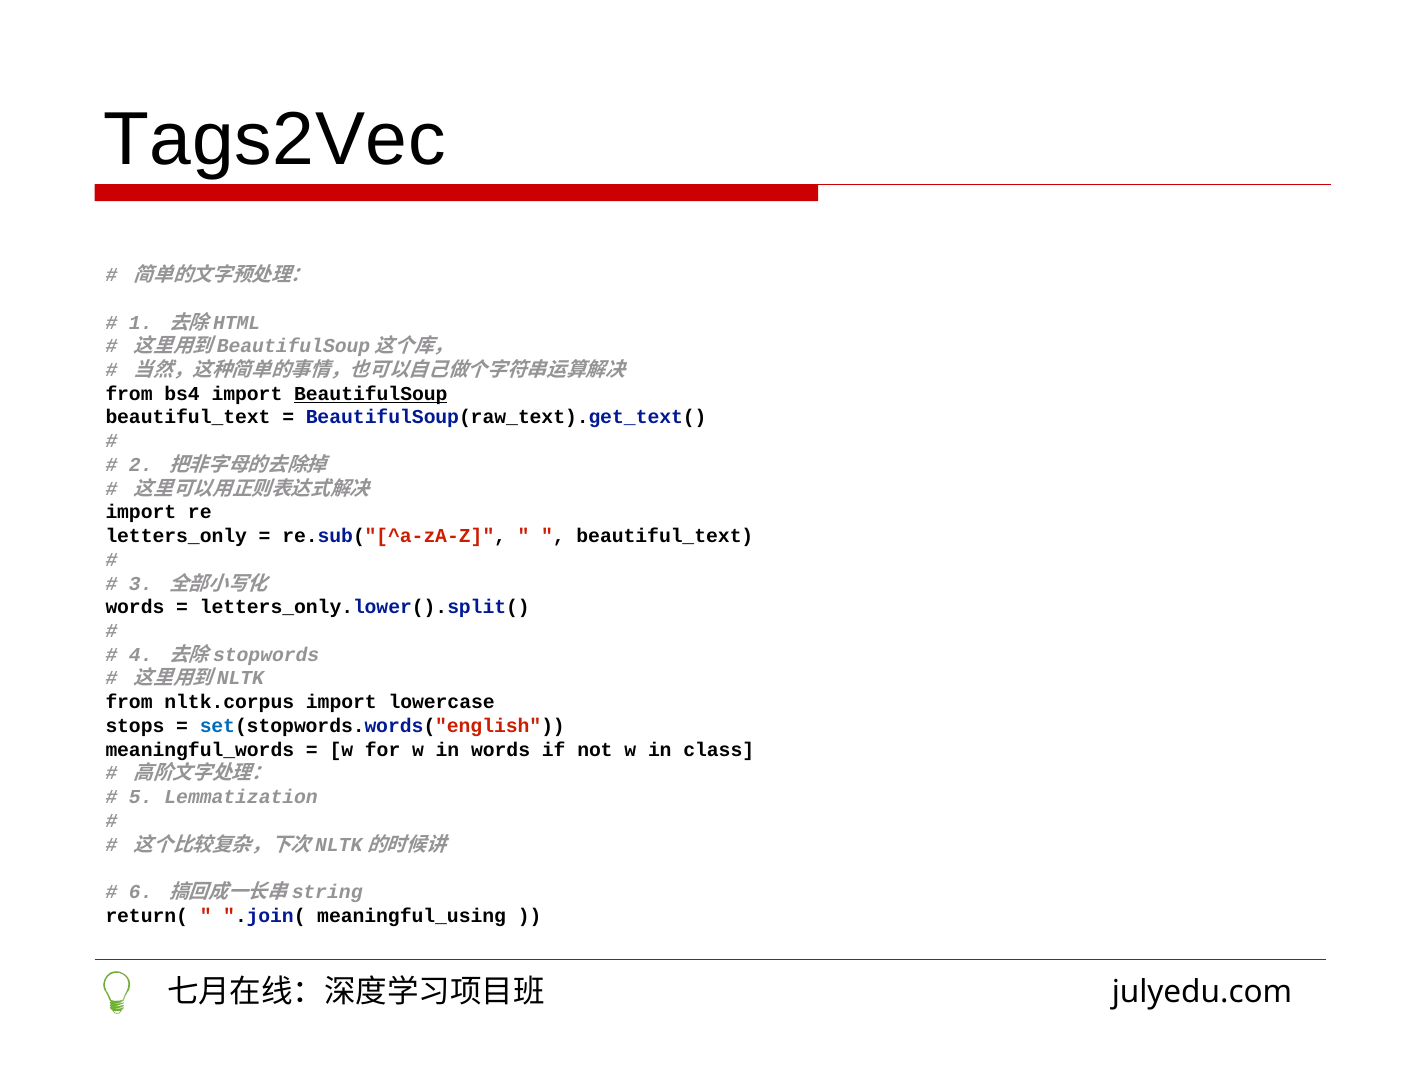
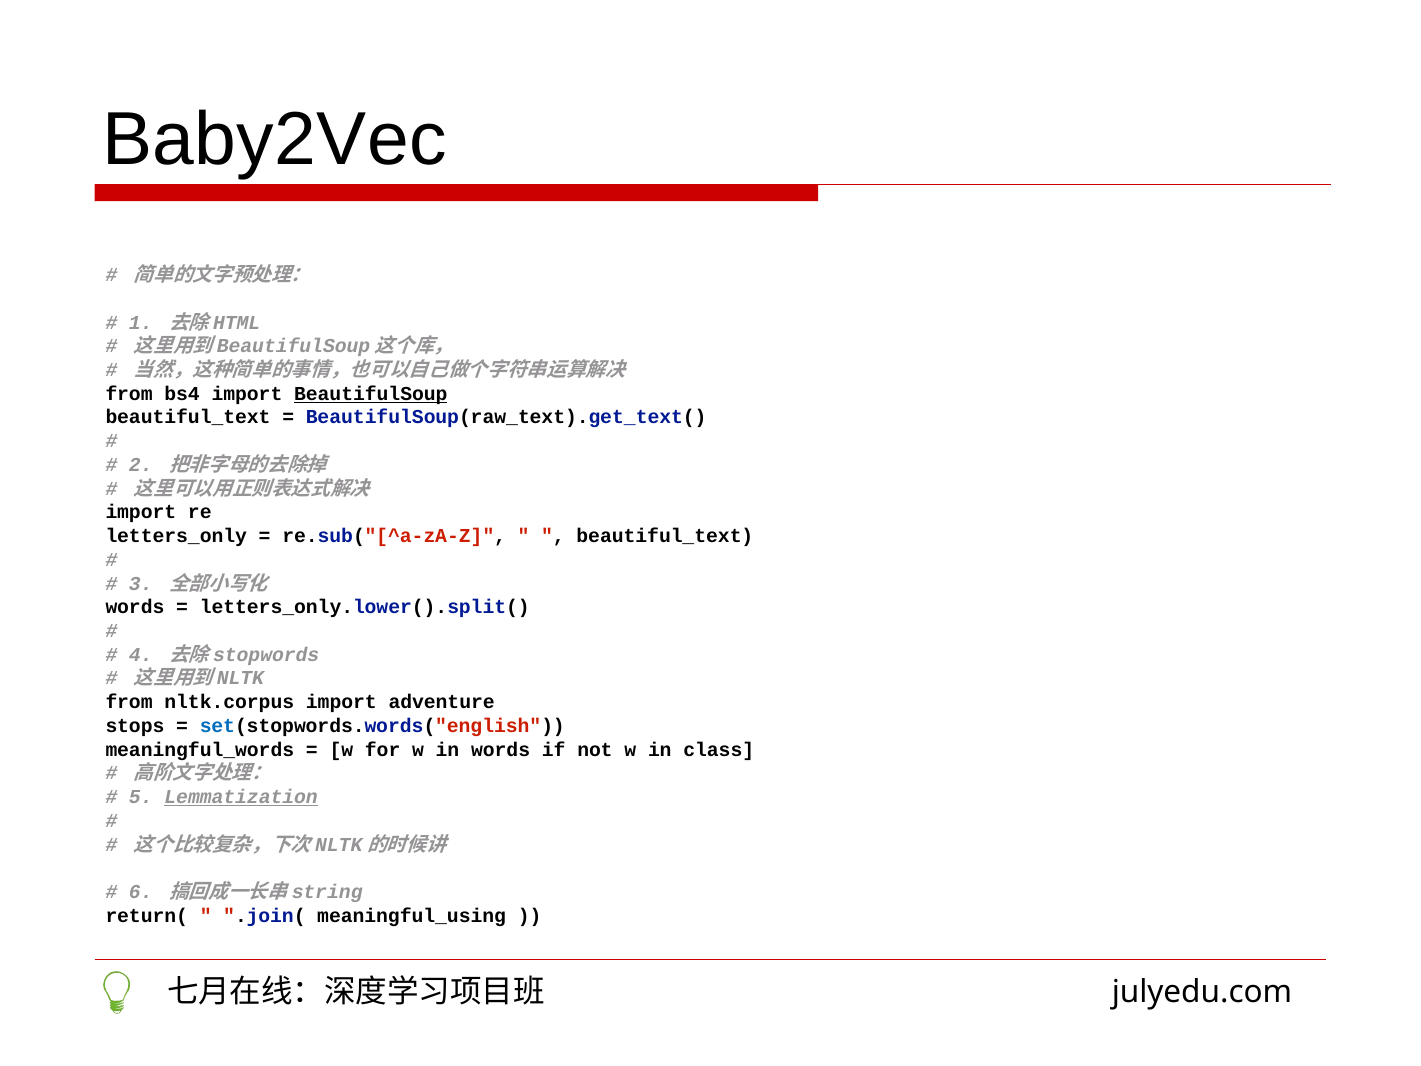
Tags2Vec: Tags2Vec -> Baby2Vec
lowercase: lowercase -> adventure
Lemmatization underline: none -> present
